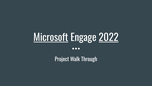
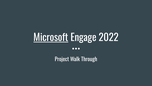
2022 underline: present -> none
